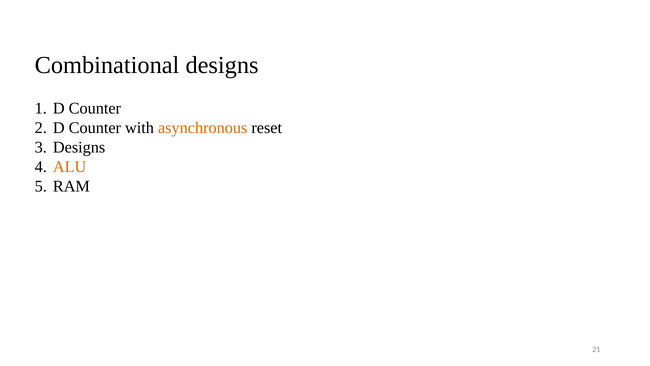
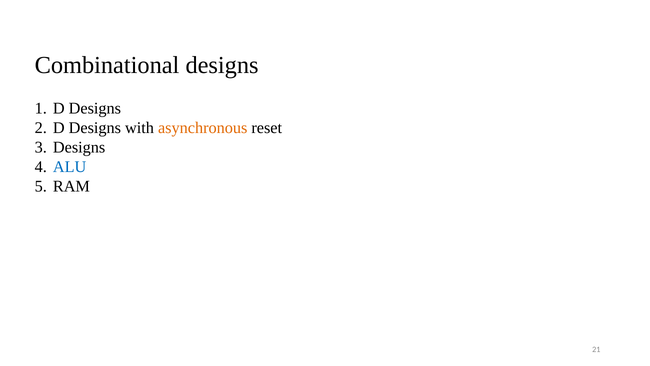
Counter at (95, 108): Counter -> Designs
Counter at (95, 128): Counter -> Designs
ALU colour: orange -> blue
